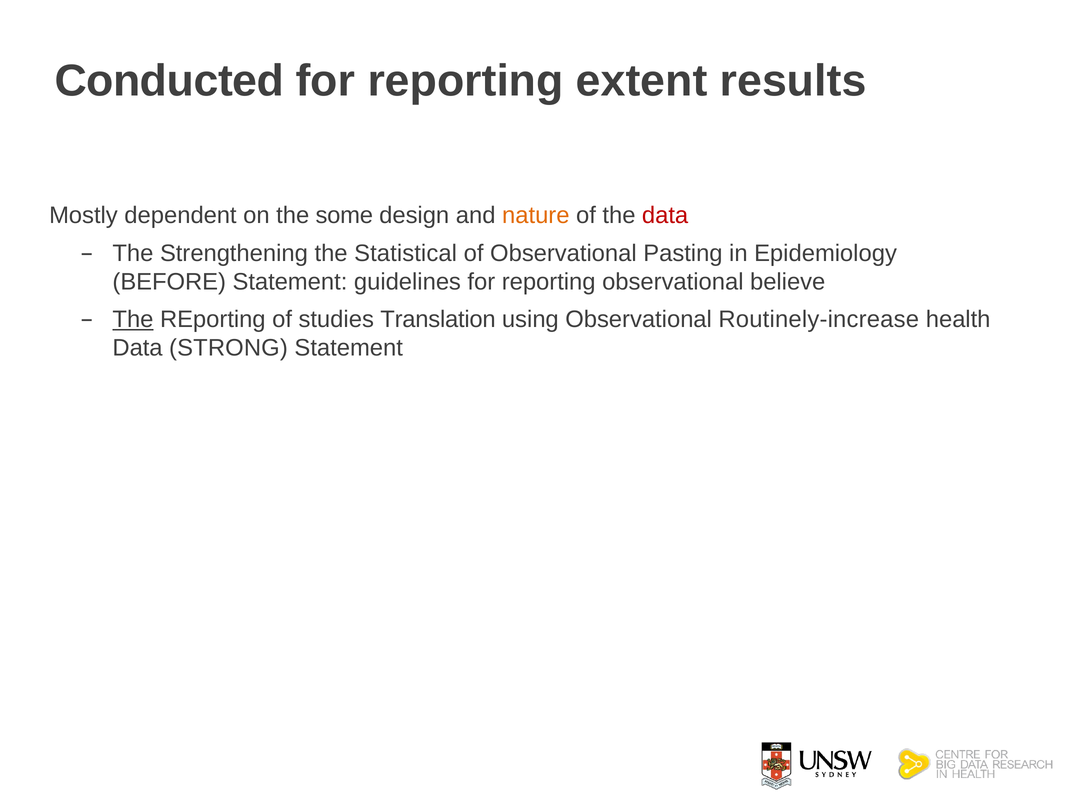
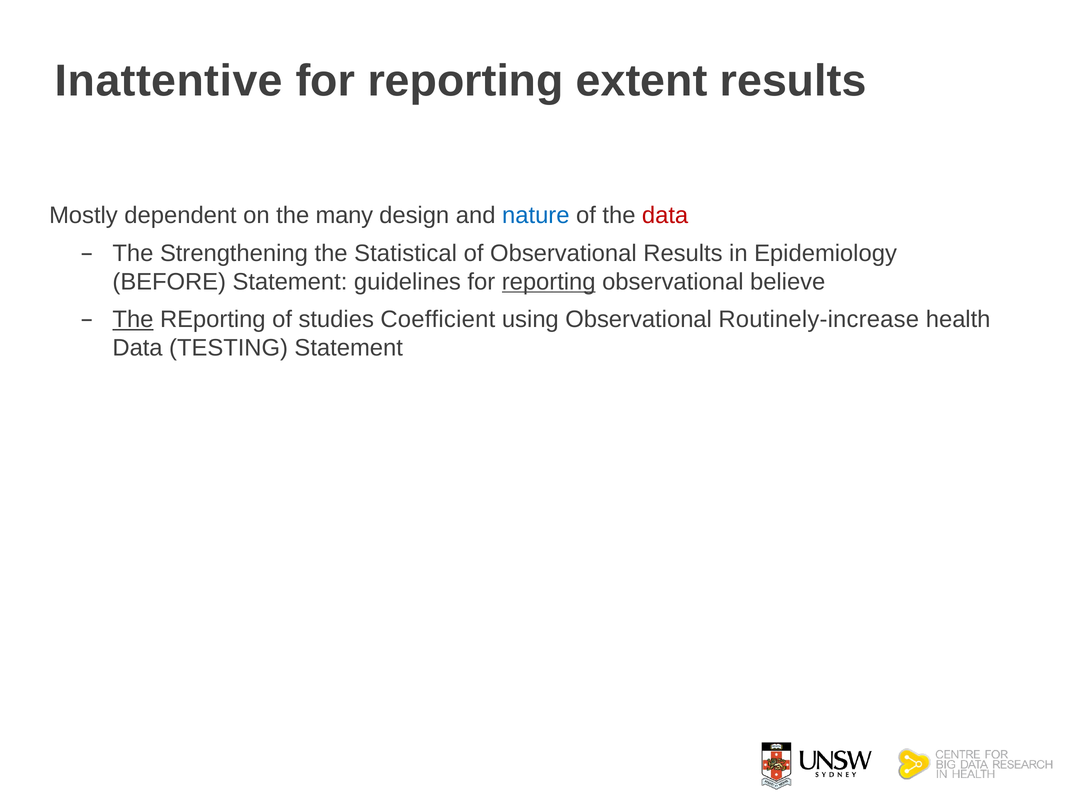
Conducted: Conducted -> Inattentive
some: some -> many
nature colour: orange -> blue
Observational Pasting: Pasting -> Results
reporting at (549, 282) underline: none -> present
Translation: Translation -> Coefficient
STRONG: STRONG -> TESTING
